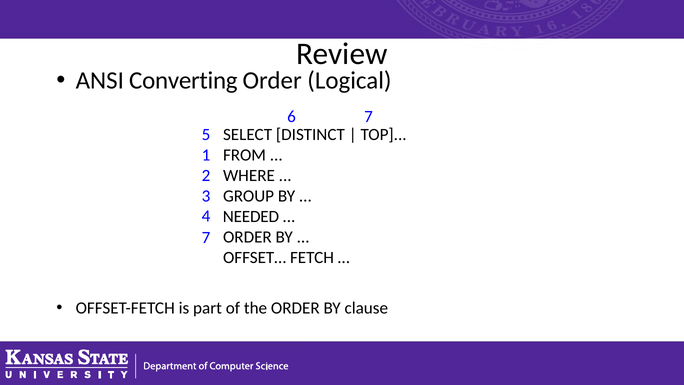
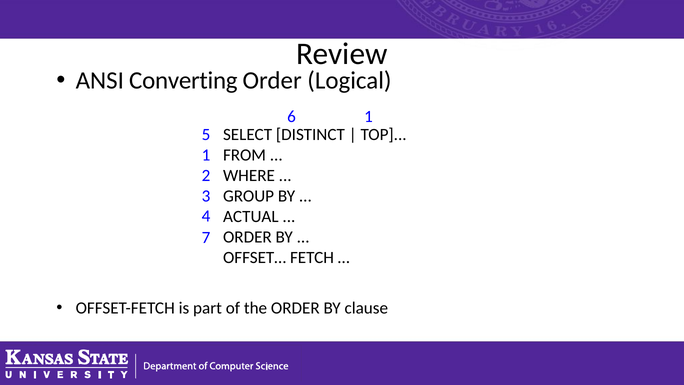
6 7: 7 -> 1
NEEDED: NEEDED -> ACTUAL
